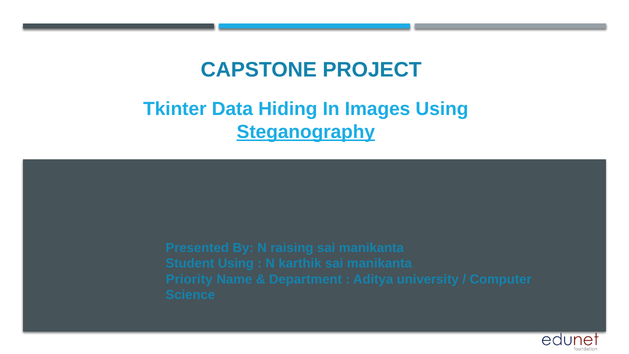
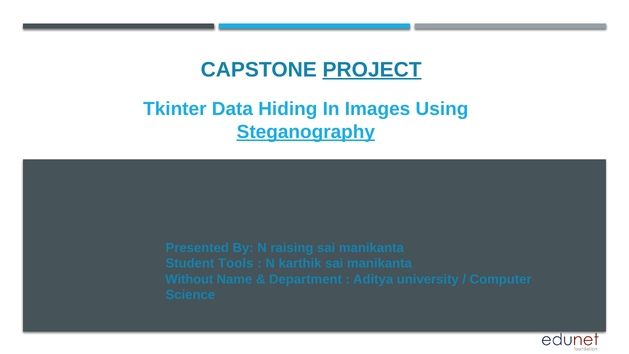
PROJECT underline: none -> present
Student Using: Using -> Tools
Priority: Priority -> Without
